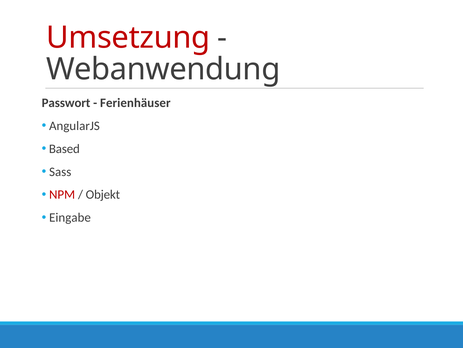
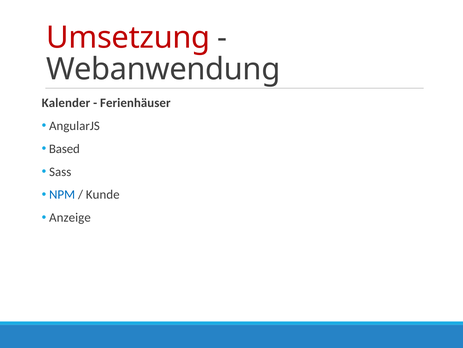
Passwort: Passwort -> Kalender
NPM colour: red -> blue
Objekt: Objekt -> Kunde
Eingabe: Eingabe -> Anzeige
